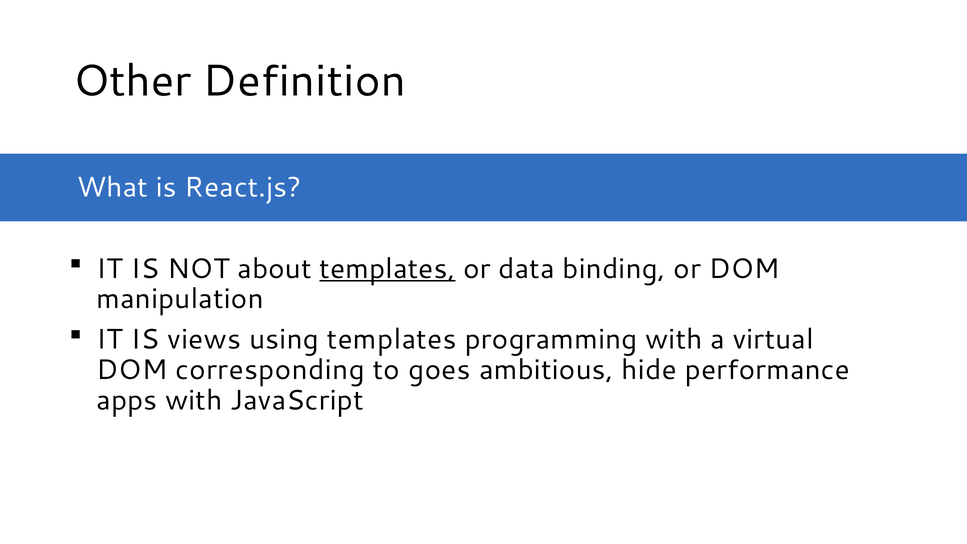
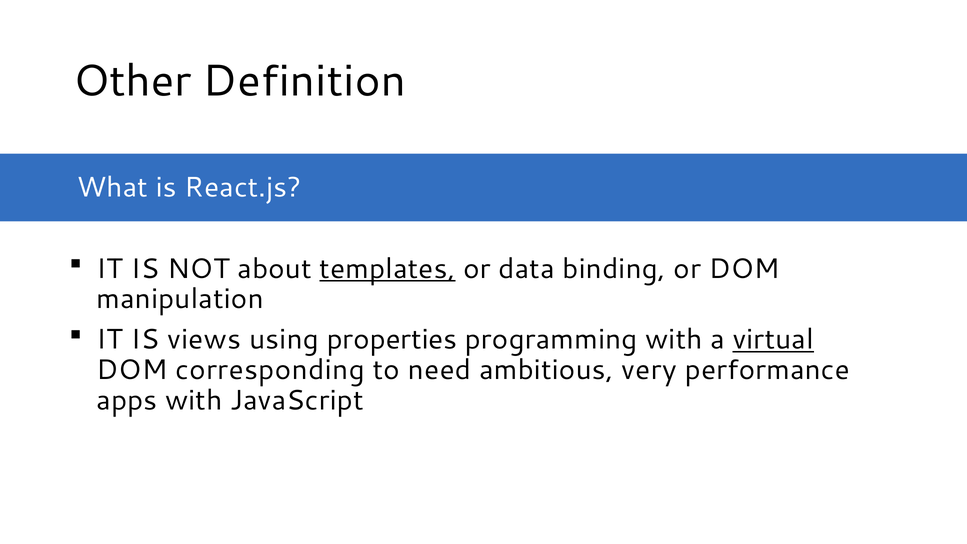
using templates: templates -> properties
virtual underline: none -> present
goes: goes -> need
hide: hide -> very
